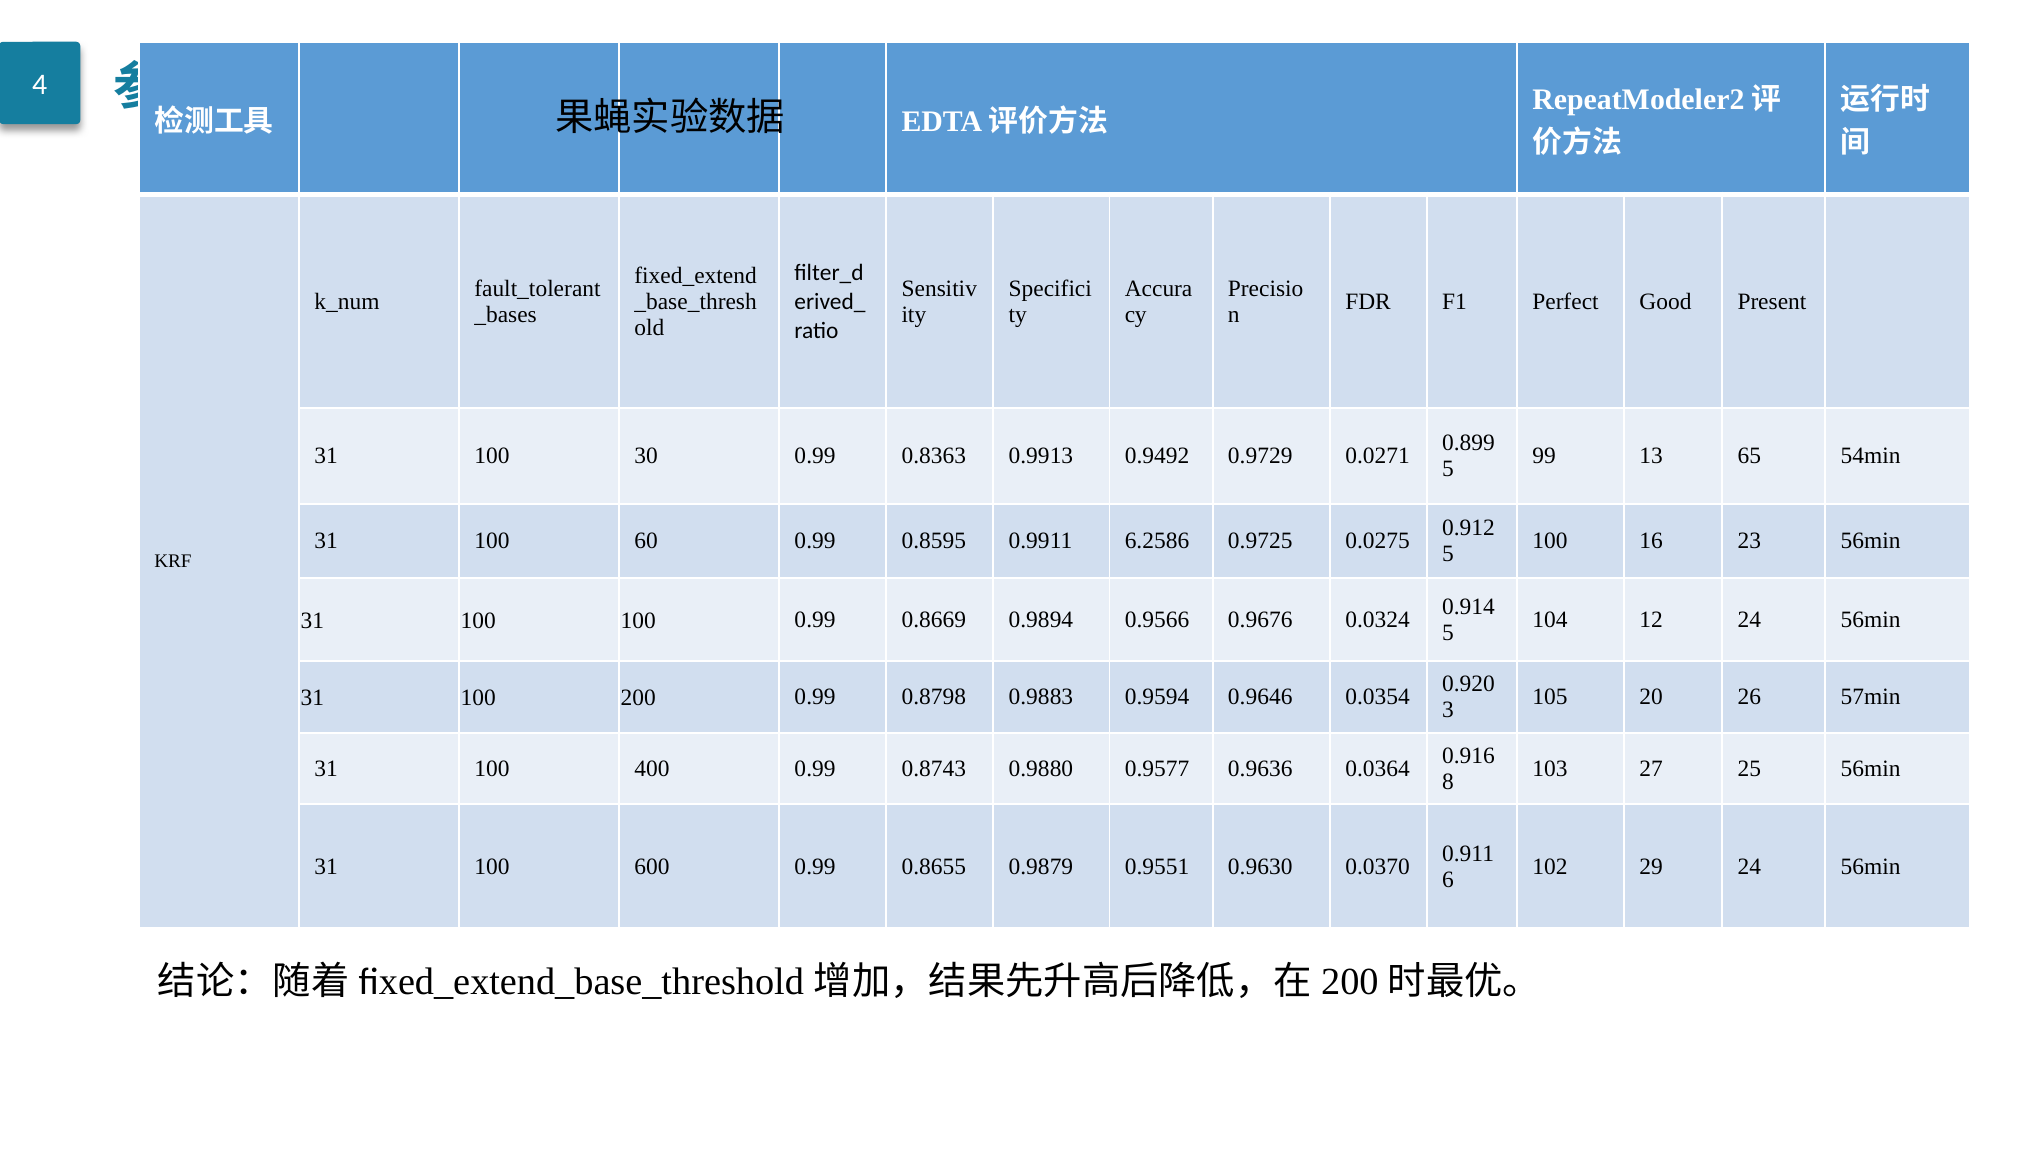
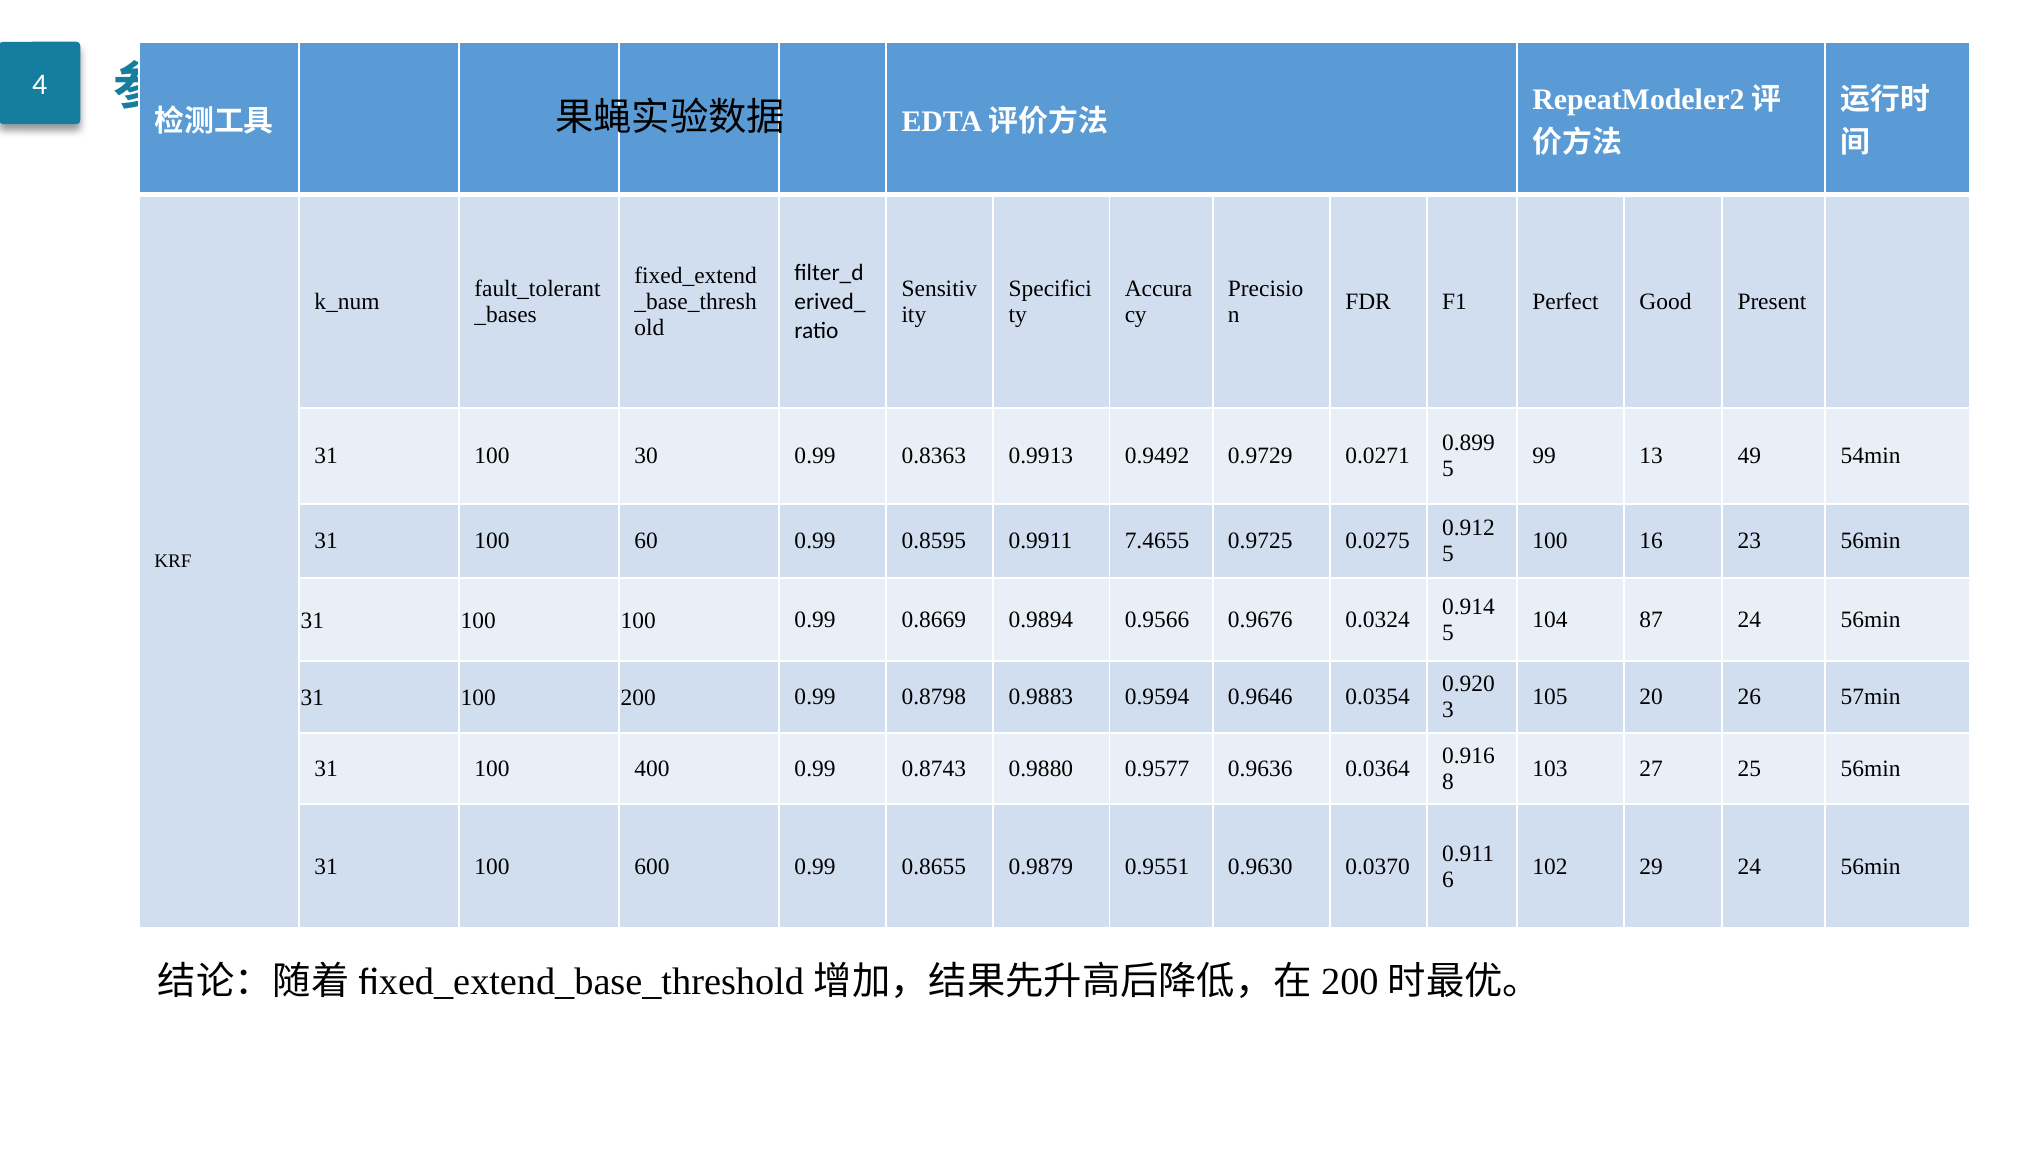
65: 65 -> 49
6.2586: 6.2586 -> 7.4655
12: 12 -> 87
